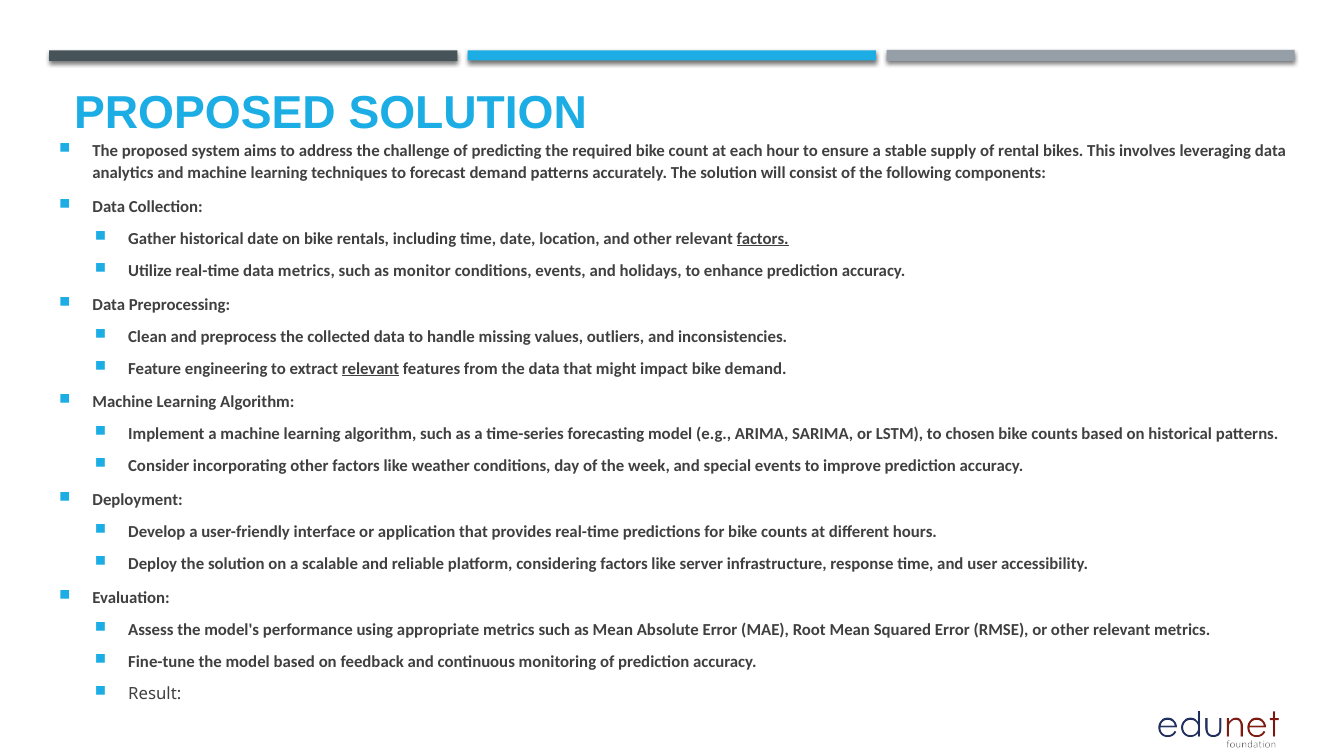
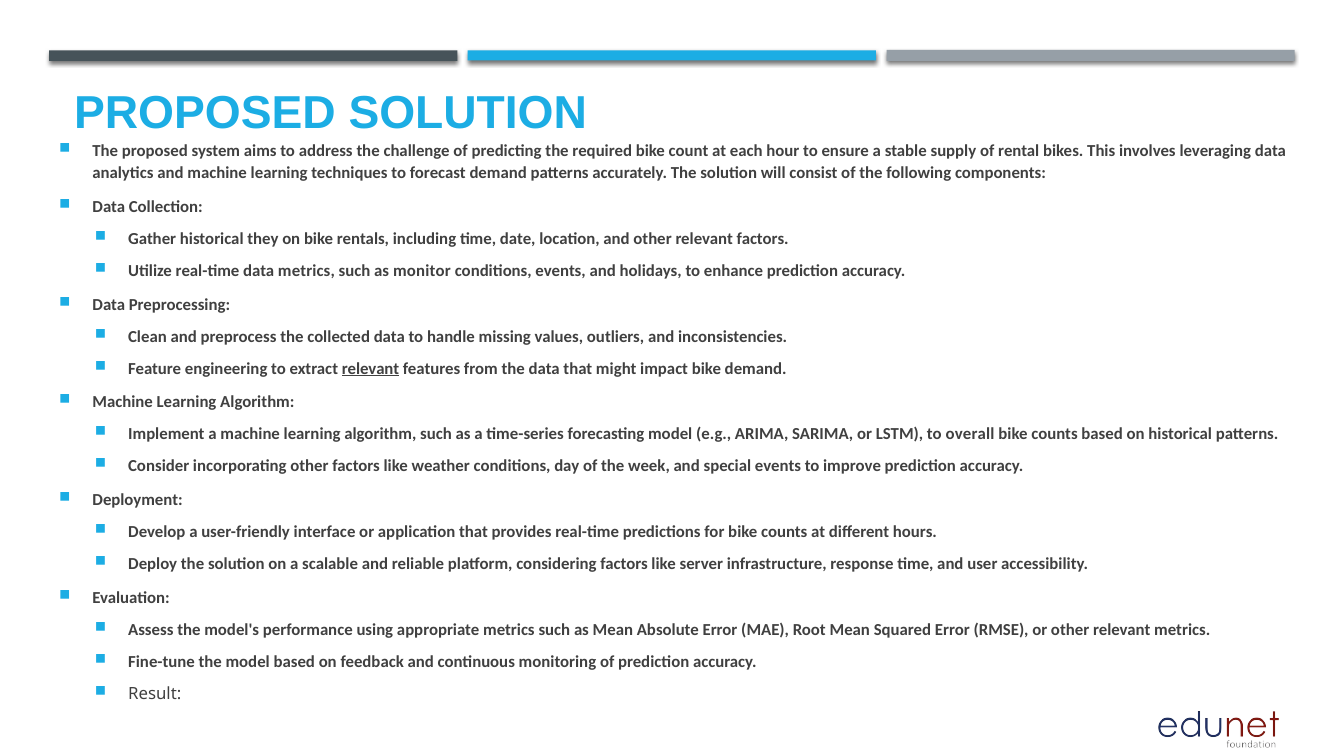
historical date: date -> they
factors at (763, 239) underline: present -> none
chosen: chosen -> overall
